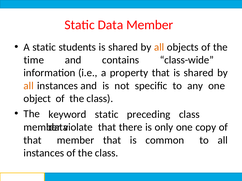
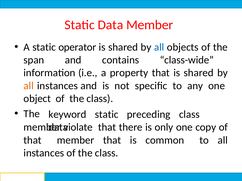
students: students -> operator
all at (159, 47) colour: orange -> blue
time: time -> span
